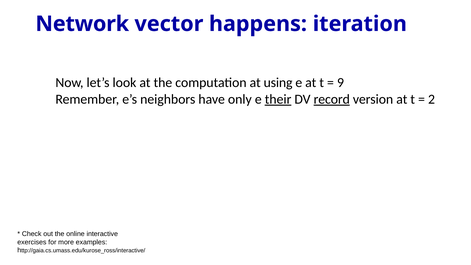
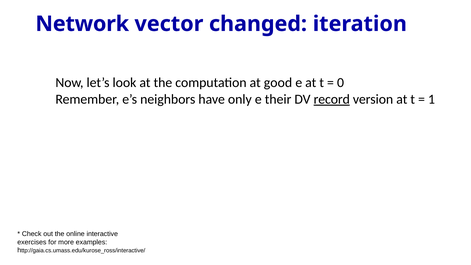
happens: happens -> changed
using: using -> good
9: 9 -> 0
their underline: present -> none
2: 2 -> 1
